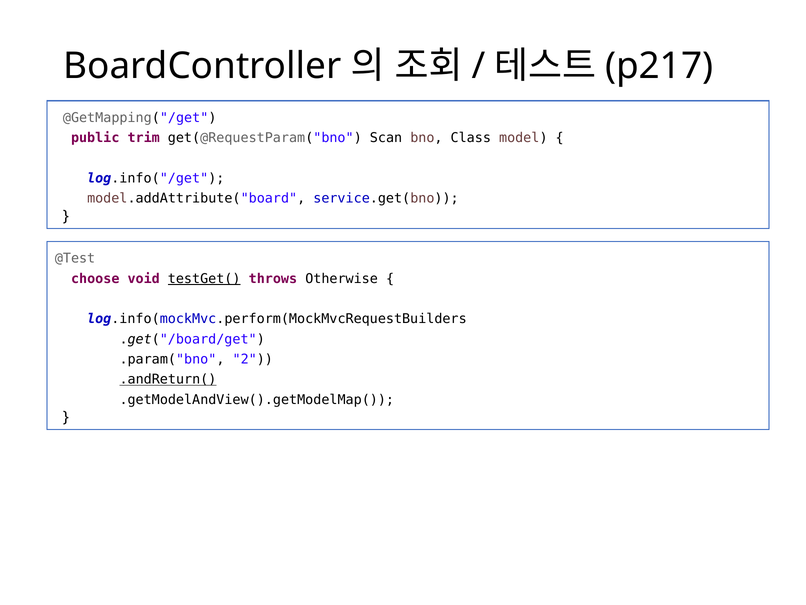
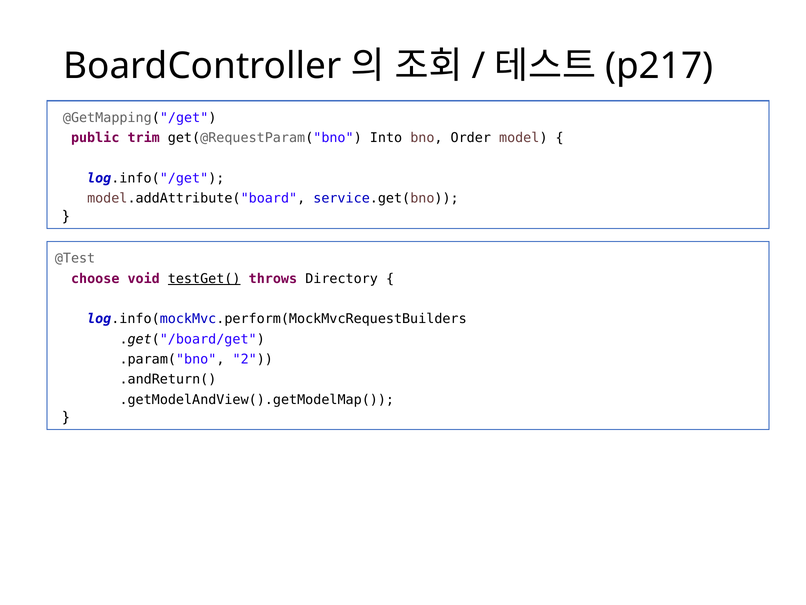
Scan: Scan -> Into
Class: Class -> Order
Otherwise: Otherwise -> Directory
.andReturn( underline: present -> none
